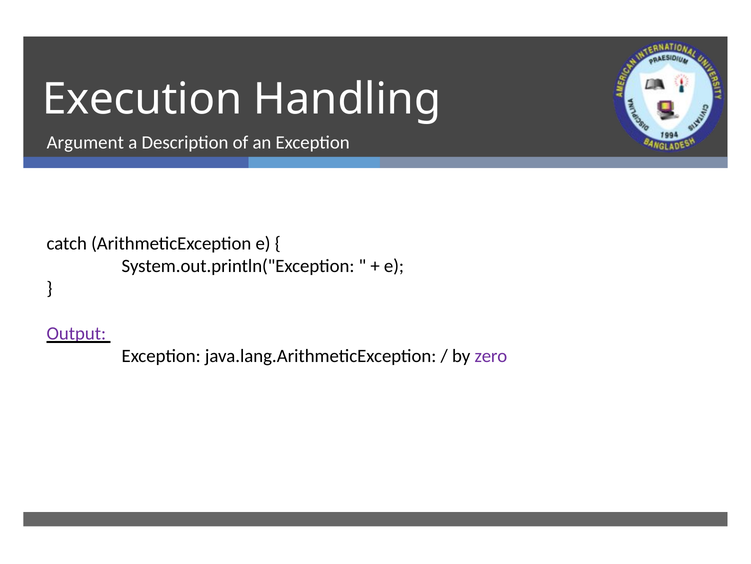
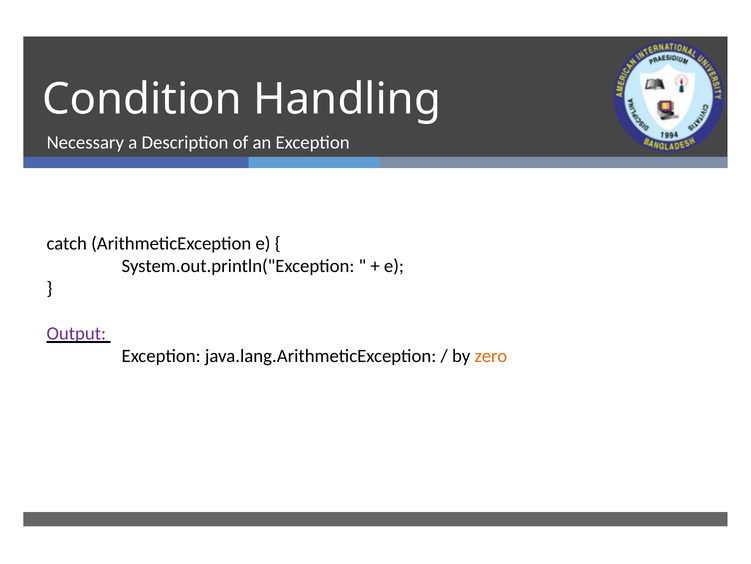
Execution: Execution -> Condition
Argument: Argument -> Necessary
zero colour: purple -> orange
